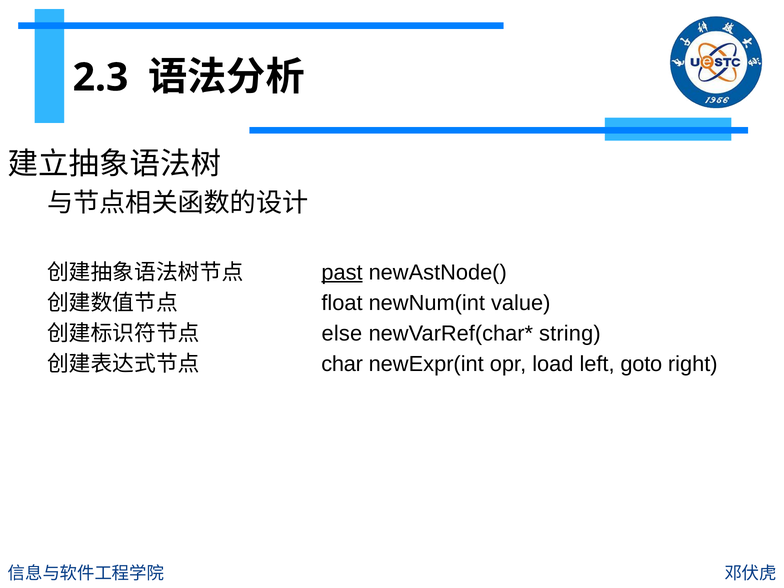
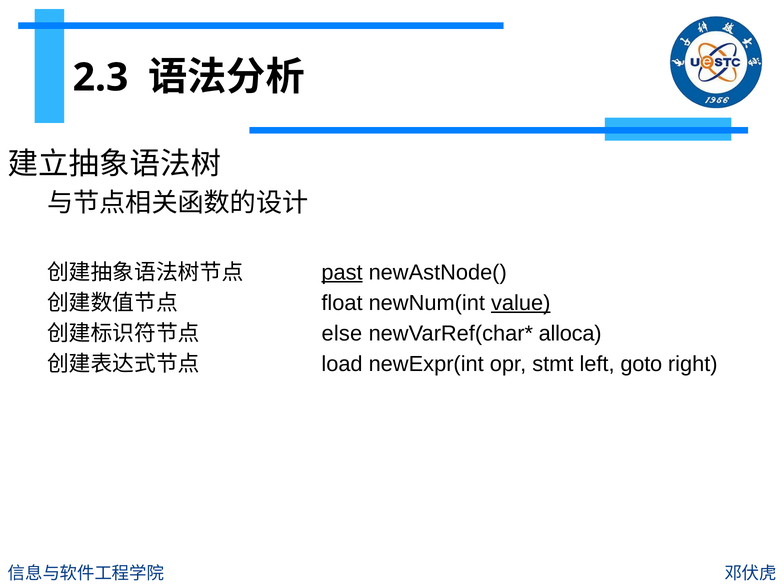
value underline: none -> present
string: string -> alloca
char: char -> load
load: load -> stmt
